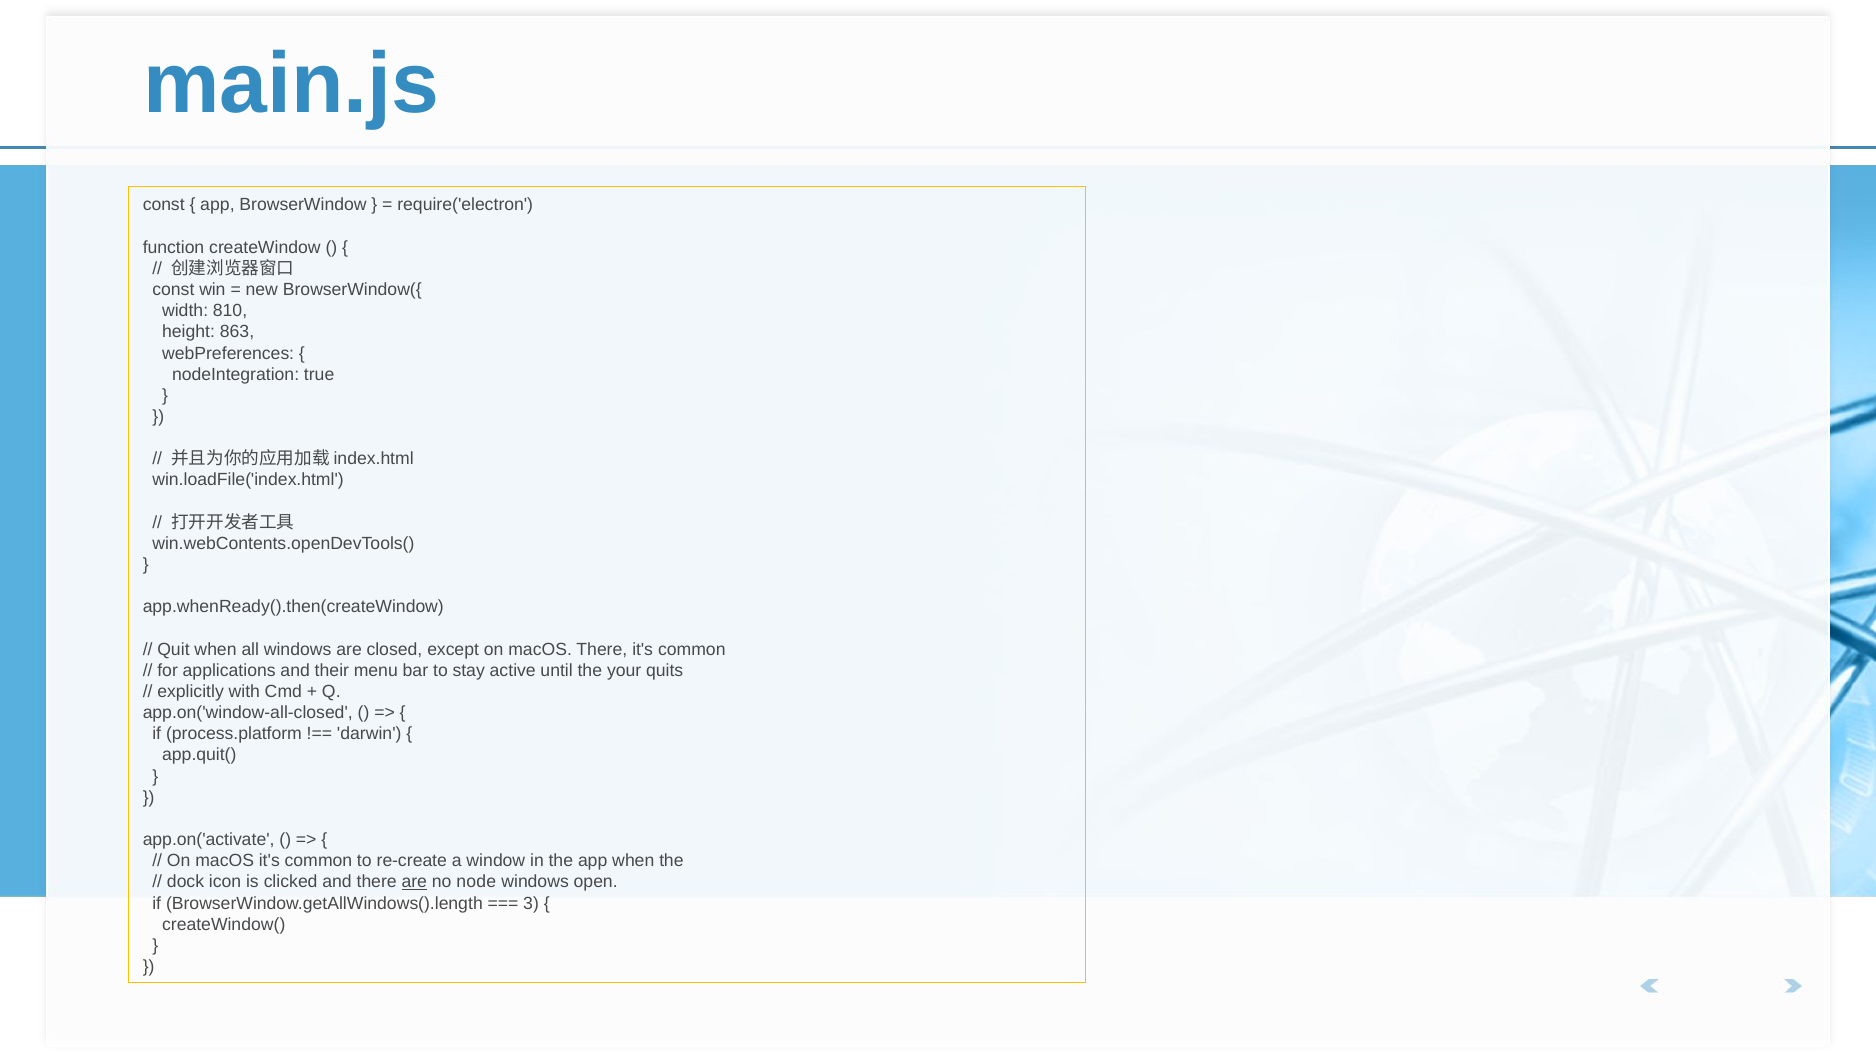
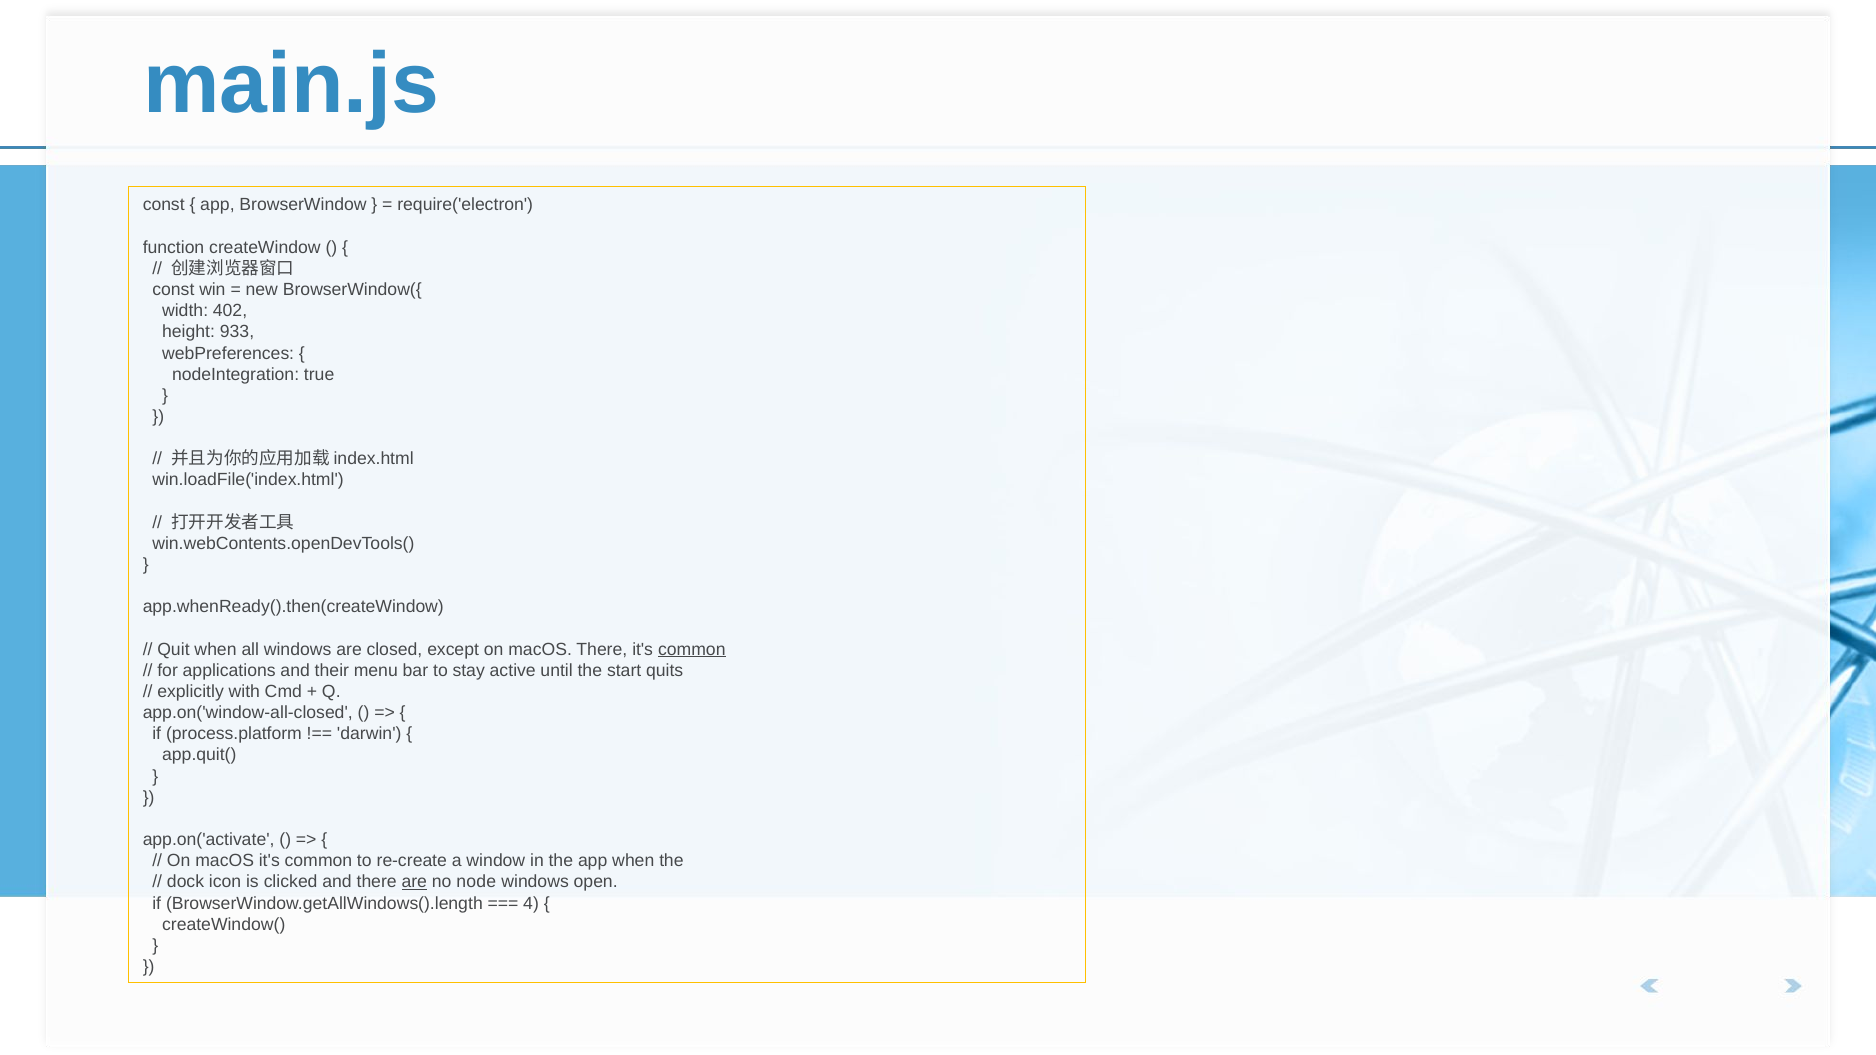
810: 810 -> 402
863: 863 -> 933
common at (692, 650) underline: none -> present
your: your -> start
3: 3 -> 4
